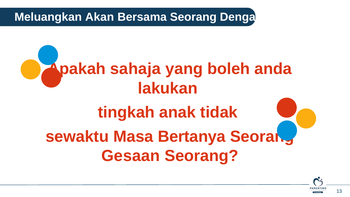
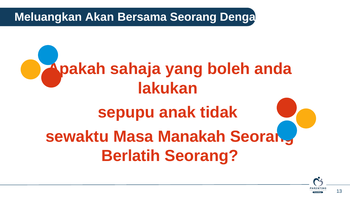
tingkah: tingkah -> sepupu
Bertanya: Bertanya -> Manakah
Gesaan: Gesaan -> Berlatih
